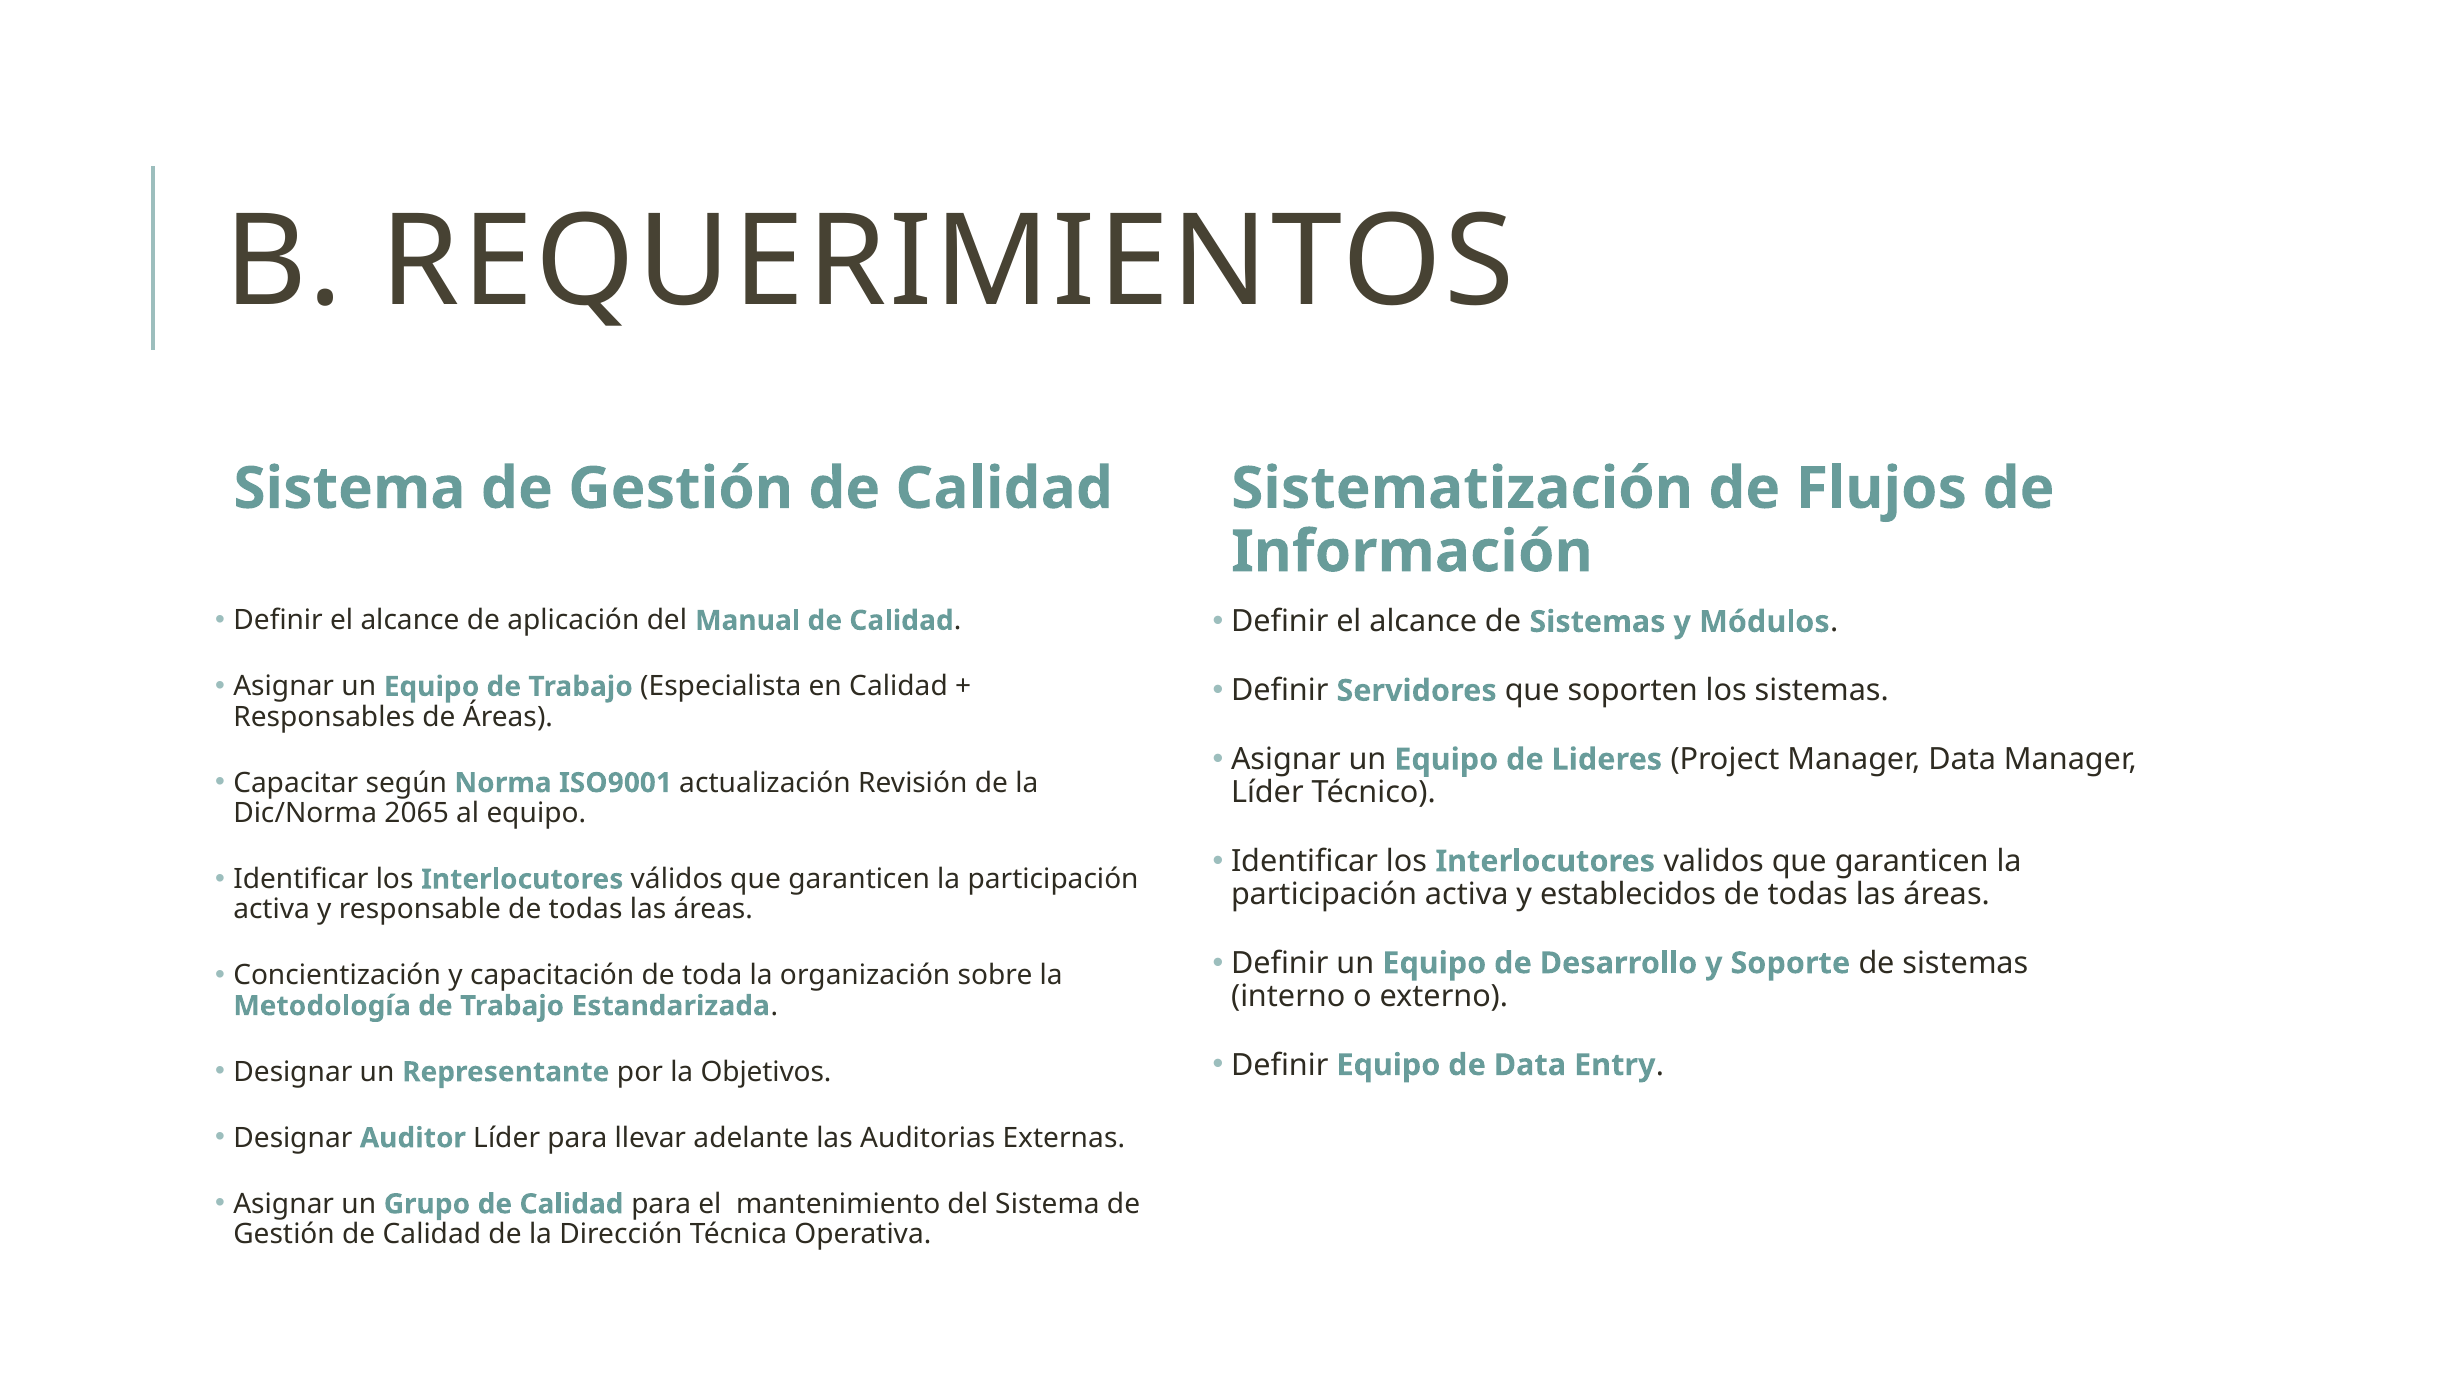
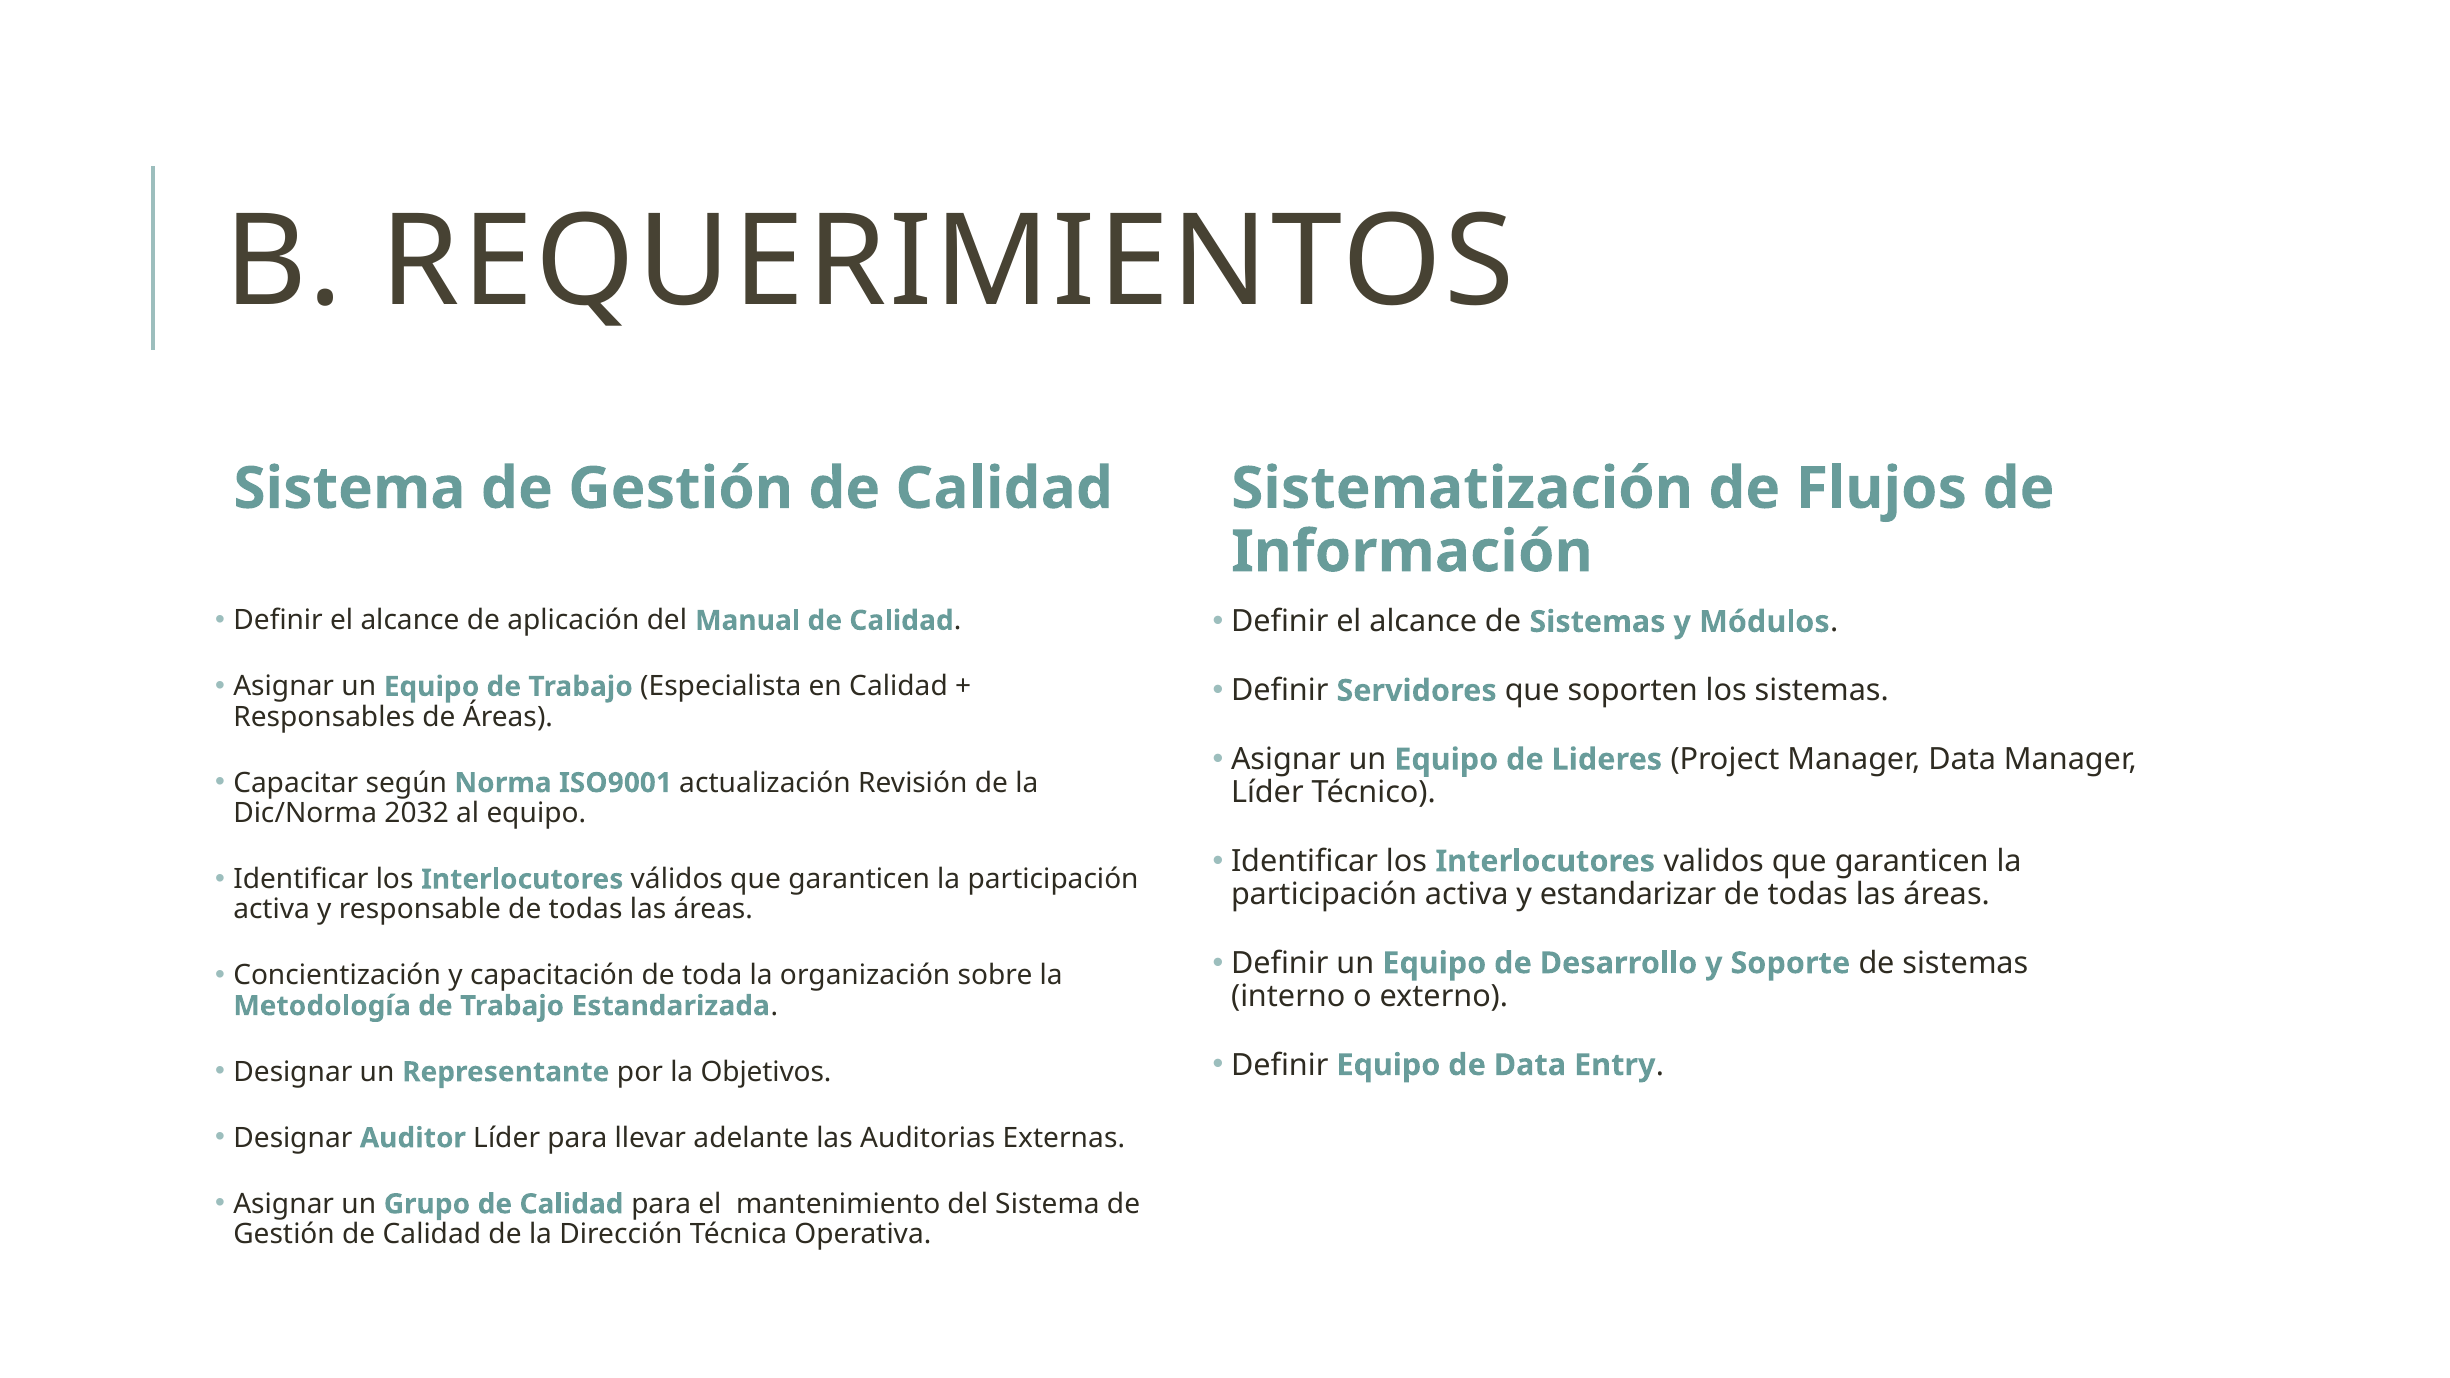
2065: 2065 -> 2032
establecidos: establecidos -> estandarizar
